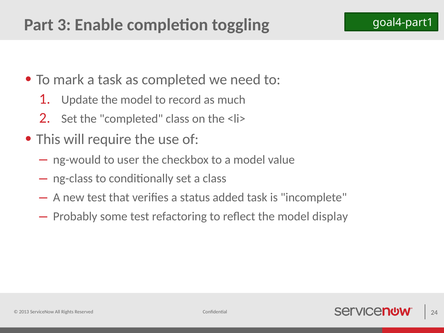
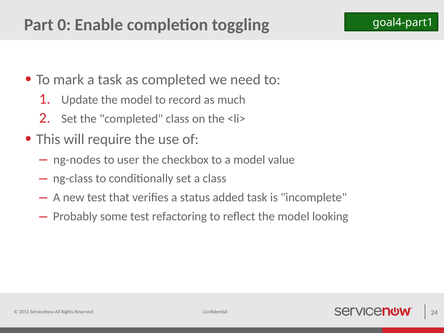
3: 3 -> 0
ng-would: ng-would -> ng-nodes
display: display -> looking
